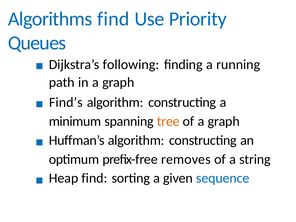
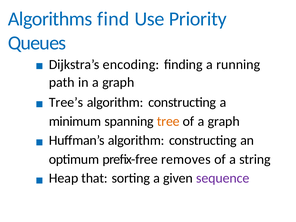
following: following -> encoding
Find’s: Find’s -> Tree’s
Heap find: find -> that
sequence colour: blue -> purple
